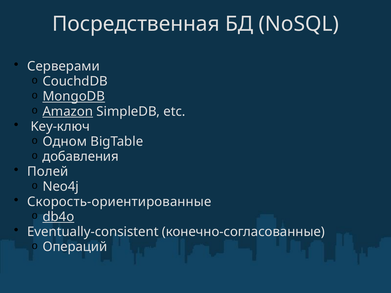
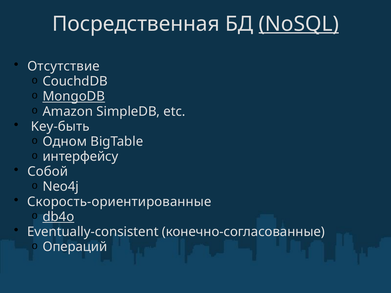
NoSQL underline: none -> present
Серверами: Серверами -> Отсутствие
Amazon underline: present -> none
Key-ключ: Key-ключ -> Key-быть
добавления: добавления -> интерфейсу
Полей: Полей -> Собой
